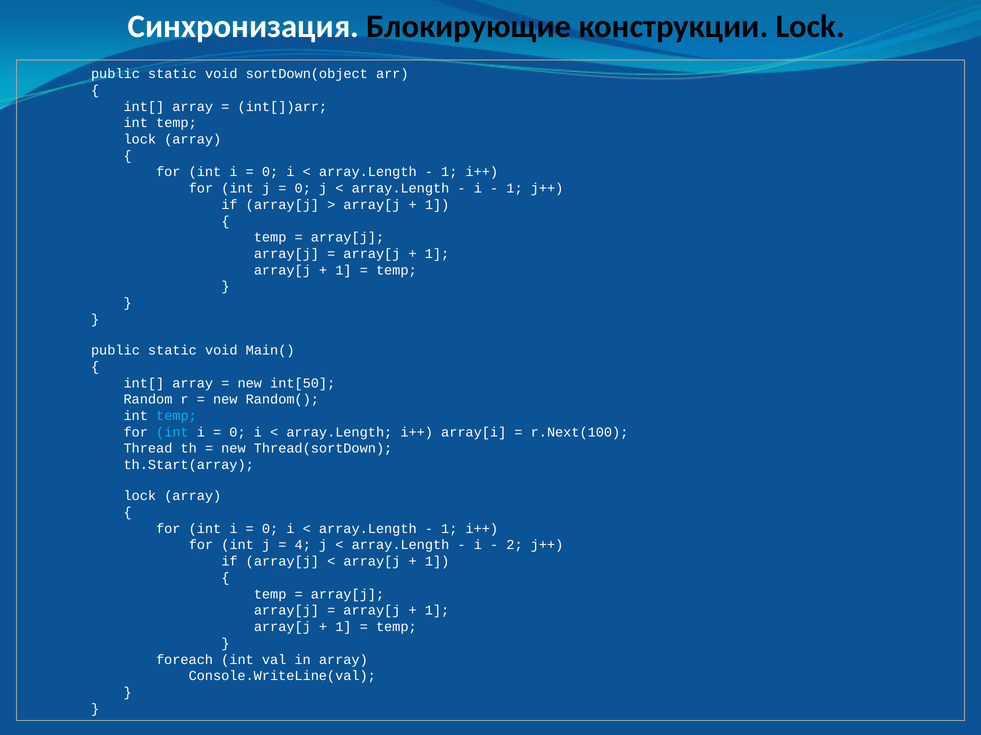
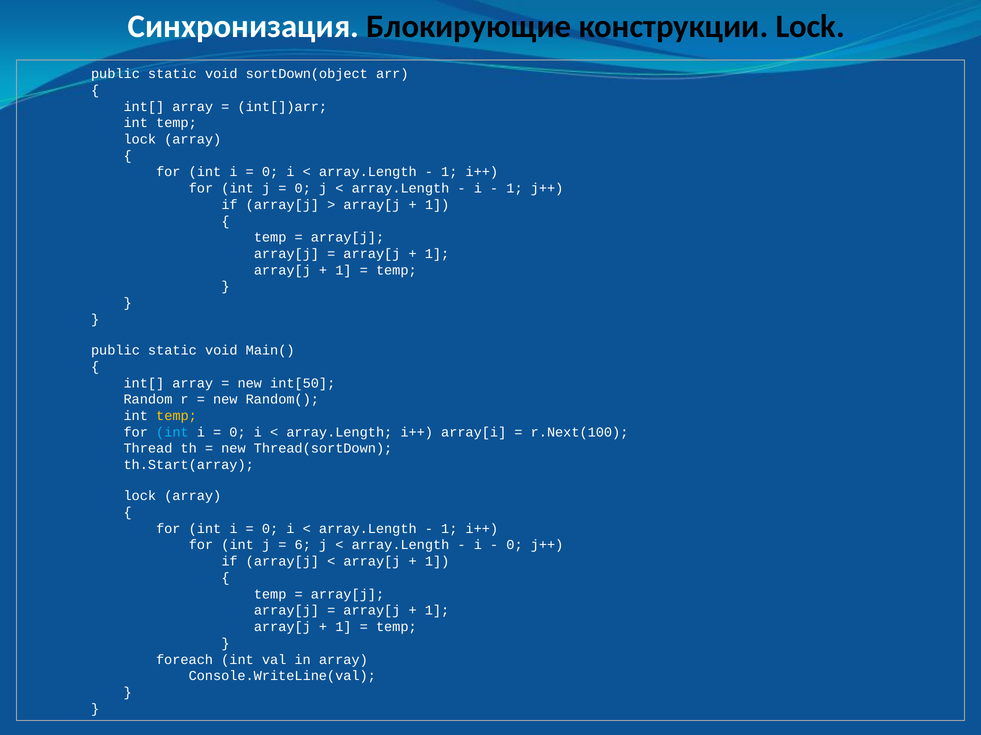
temp at (176, 416) colour: light blue -> yellow
4: 4 -> 6
2 at (515, 546): 2 -> 0
